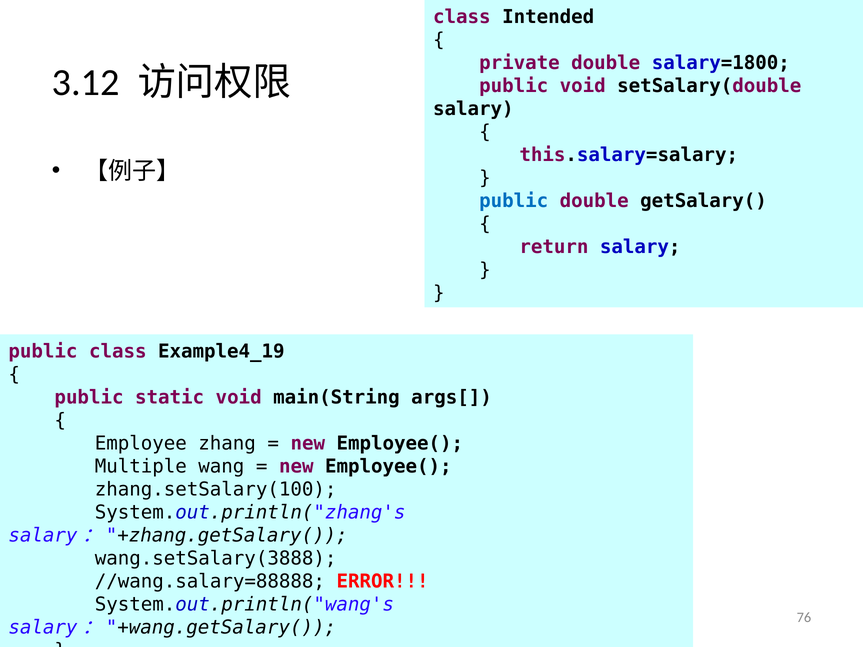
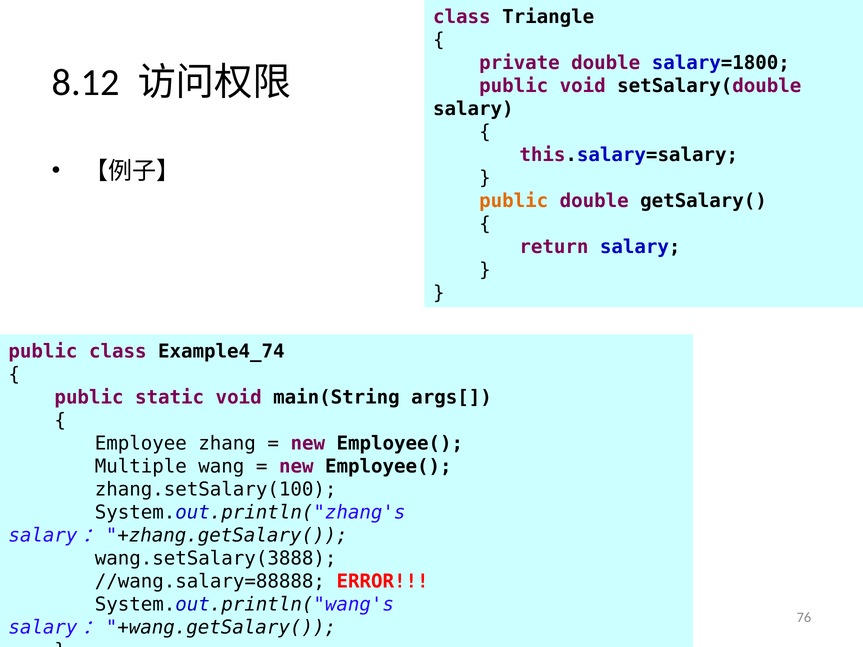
Intended: Intended -> Triangle
3.12: 3.12 -> 8.12
public at (514, 201) colour: blue -> orange
Example4_19: Example4_19 -> Example4_74
